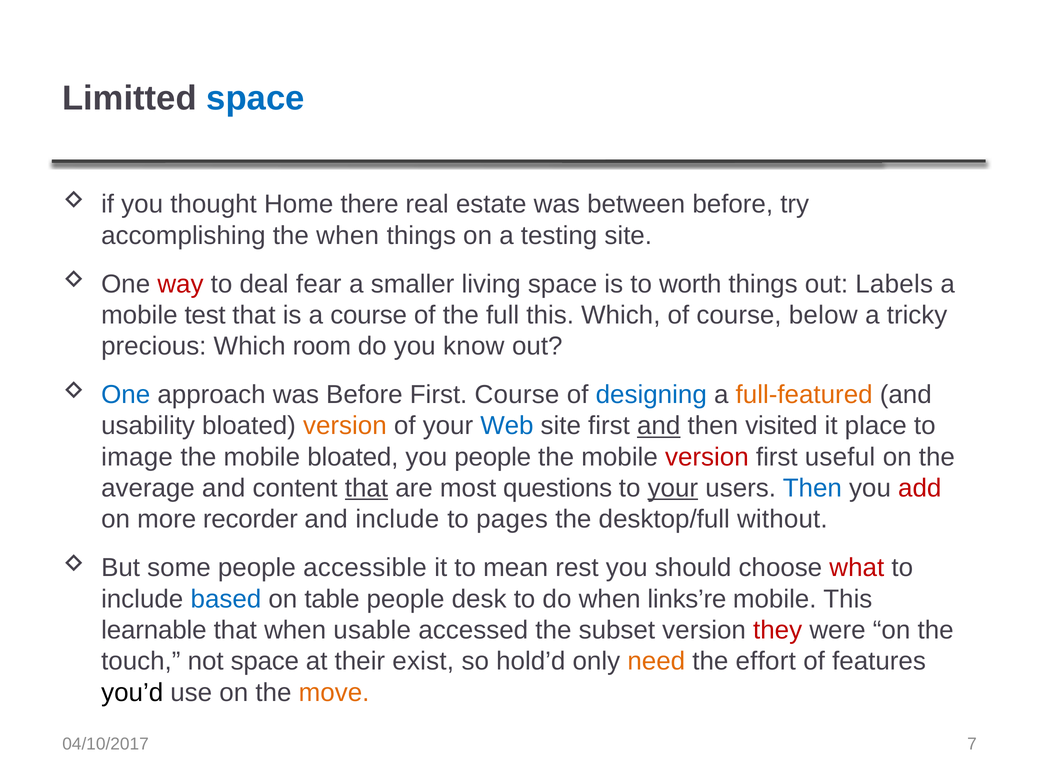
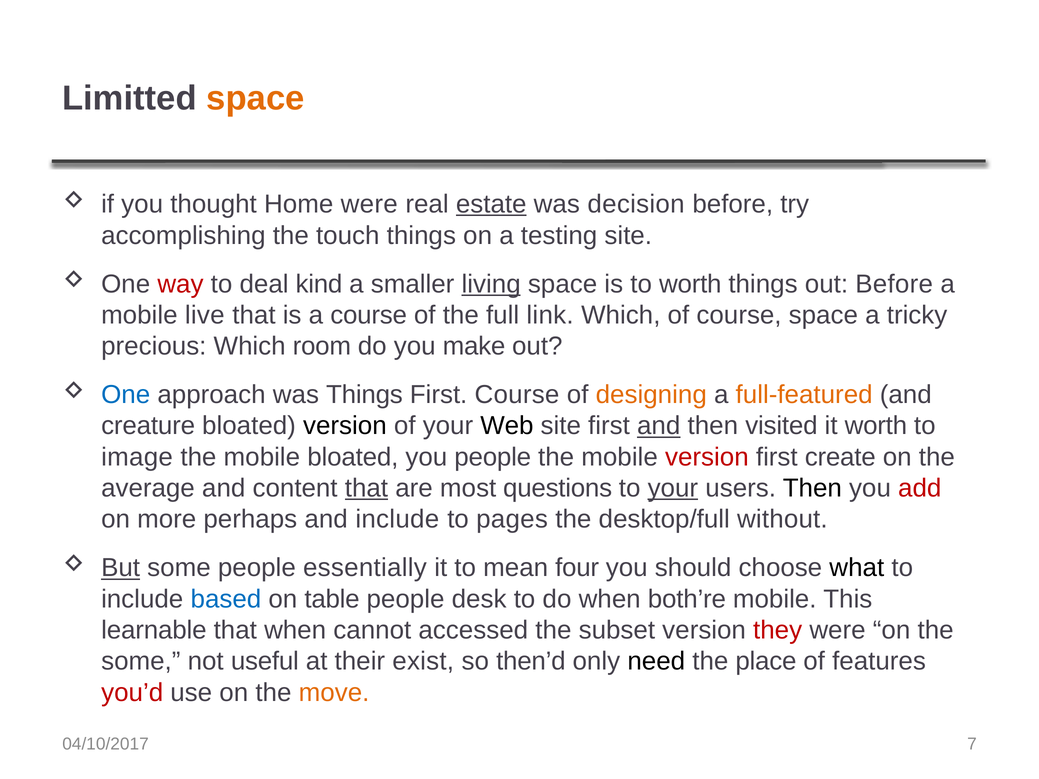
space at (256, 99) colour: blue -> orange
Home there: there -> were
estate underline: none -> present
between: between -> decision
the when: when -> touch
fear: fear -> kind
living underline: none -> present
out Labels: Labels -> Before
test: test -> live
full this: this -> link
course below: below -> space
know: know -> make
was Before: Before -> Things
designing colour: blue -> orange
usability: usability -> creature
version at (345, 426) colour: orange -> black
Web colour: blue -> black
it place: place -> worth
useful: useful -> create
Then at (812, 488) colour: blue -> black
recorder: recorder -> perhaps
But underline: none -> present
accessible: accessible -> essentially
rest: rest -> four
what colour: red -> black
links’re: links’re -> both’re
usable: usable -> cannot
touch at (141, 662): touch -> some
not space: space -> useful
hold’d: hold’d -> then’d
need colour: orange -> black
effort: effort -> place
you’d colour: black -> red
